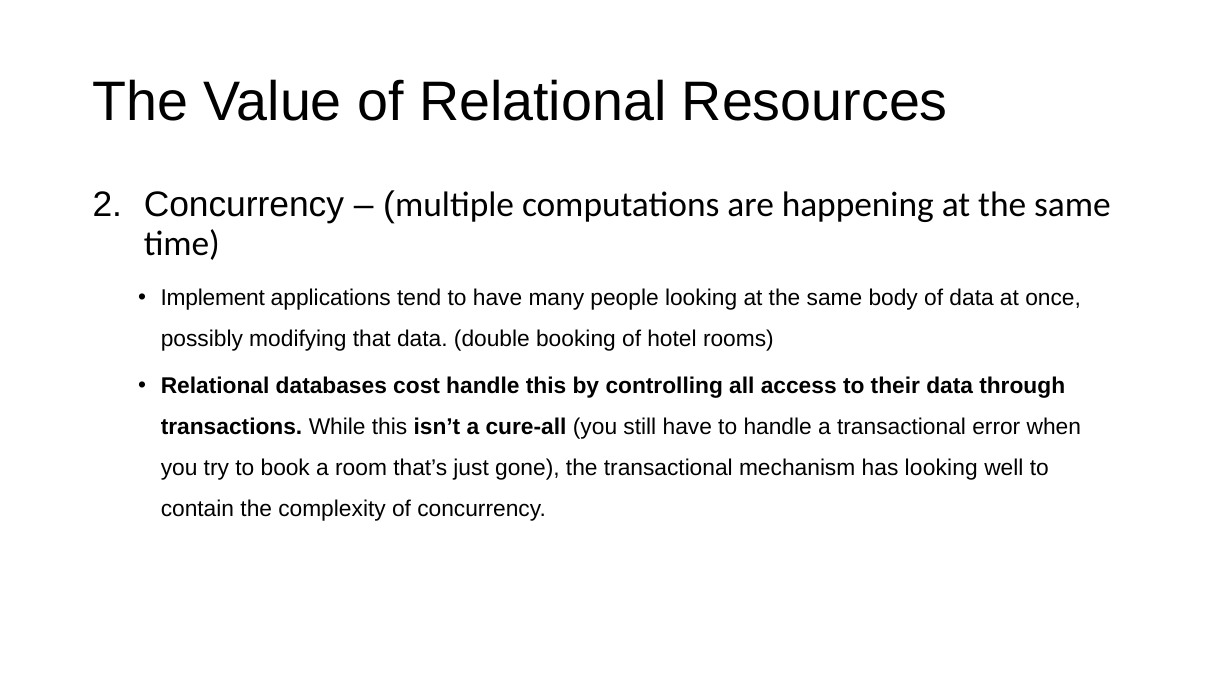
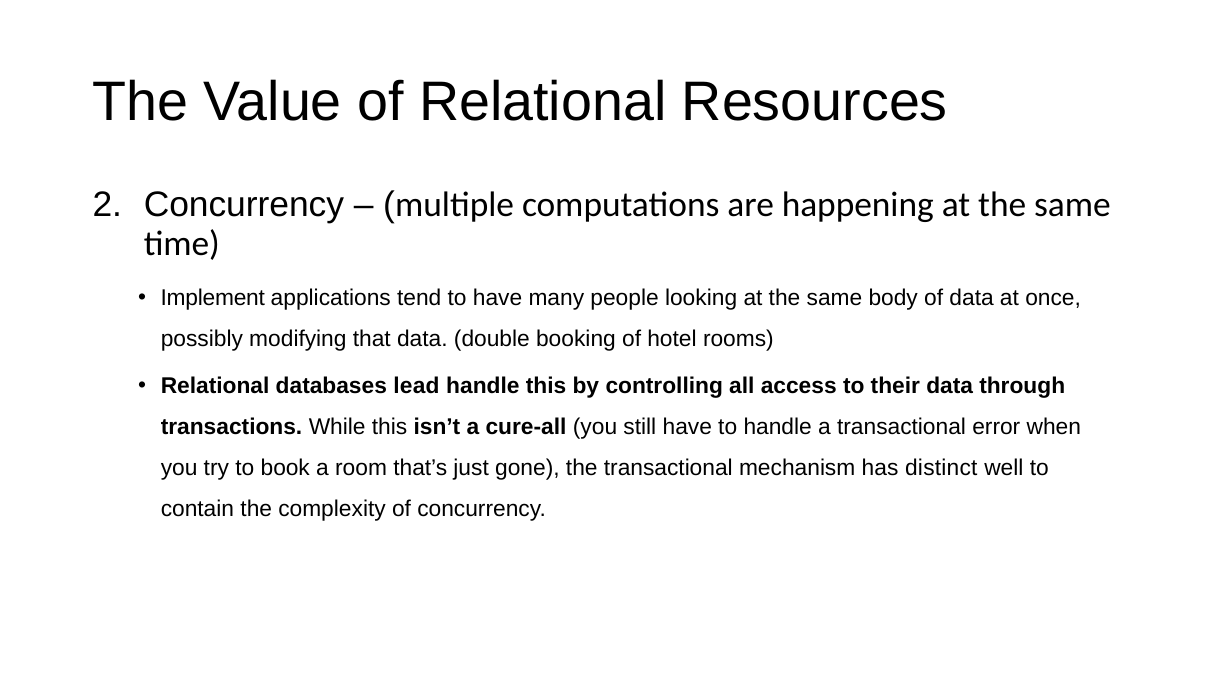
cost: cost -> lead
has looking: looking -> distinct
